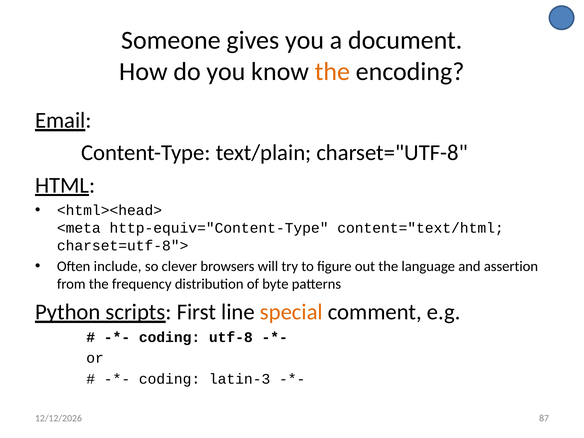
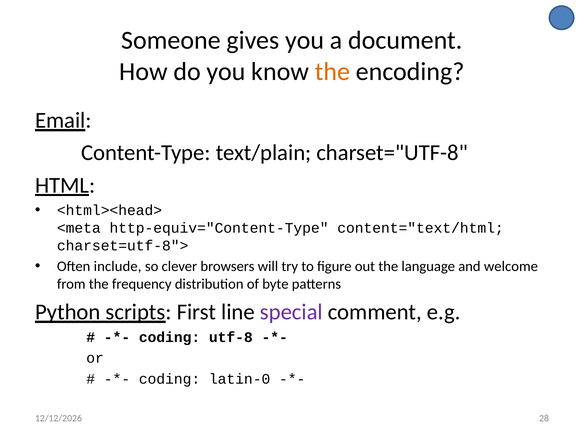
assertion: assertion -> welcome
special colour: orange -> purple
latin-3: latin-3 -> latin-0
87: 87 -> 28
